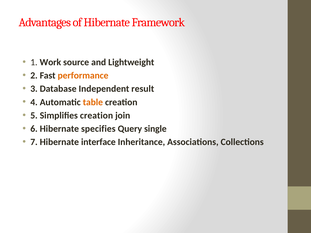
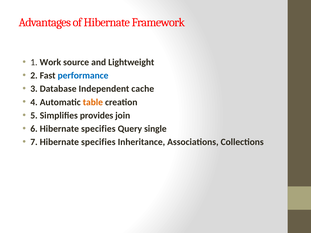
performance colour: orange -> blue
result: result -> cache
Simplifies creation: creation -> provides
7 Hibernate interface: interface -> specifies
